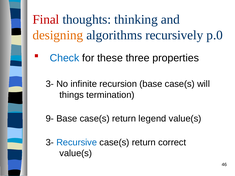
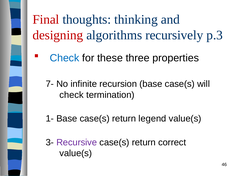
designing colour: orange -> red
p.0: p.0 -> p.3
3- at (50, 84): 3- -> 7-
things at (72, 95): things -> check
9-: 9- -> 1-
Recursive colour: blue -> purple
